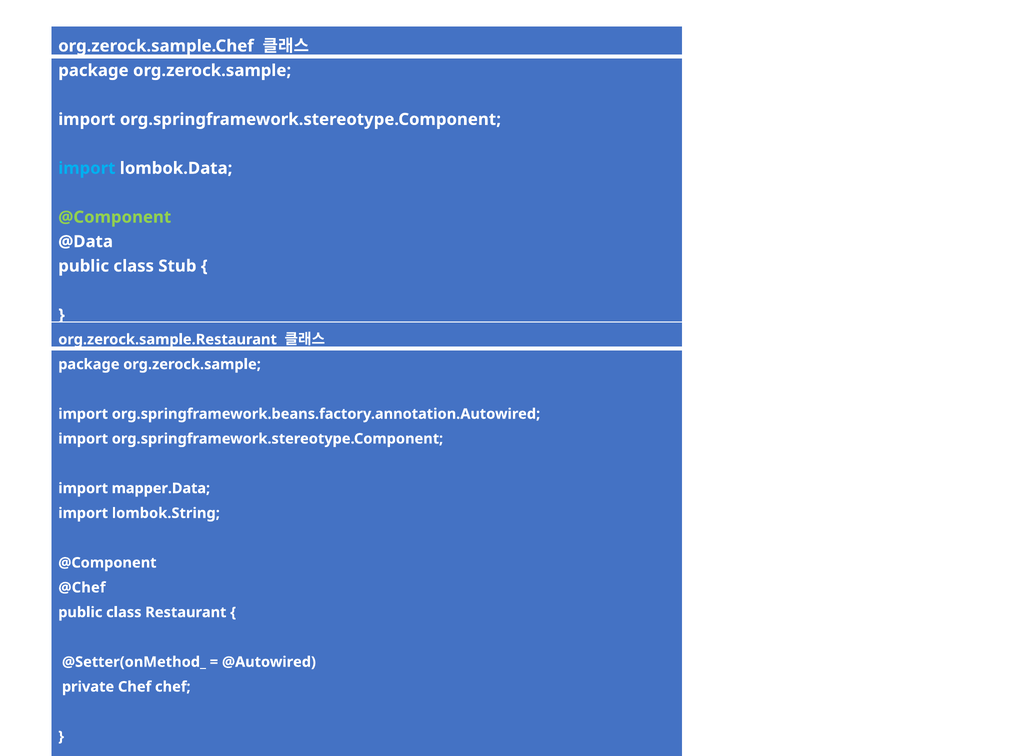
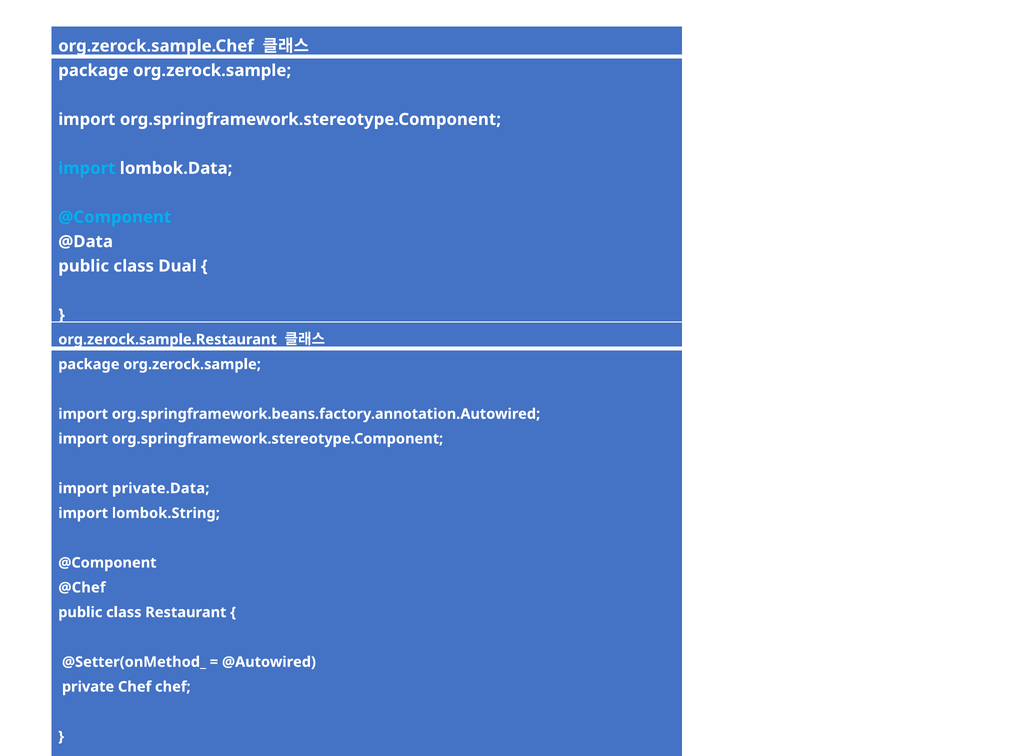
@Component at (115, 217) colour: light green -> light blue
Stub: Stub -> Dual
mapper.Data: mapper.Data -> private.Data
